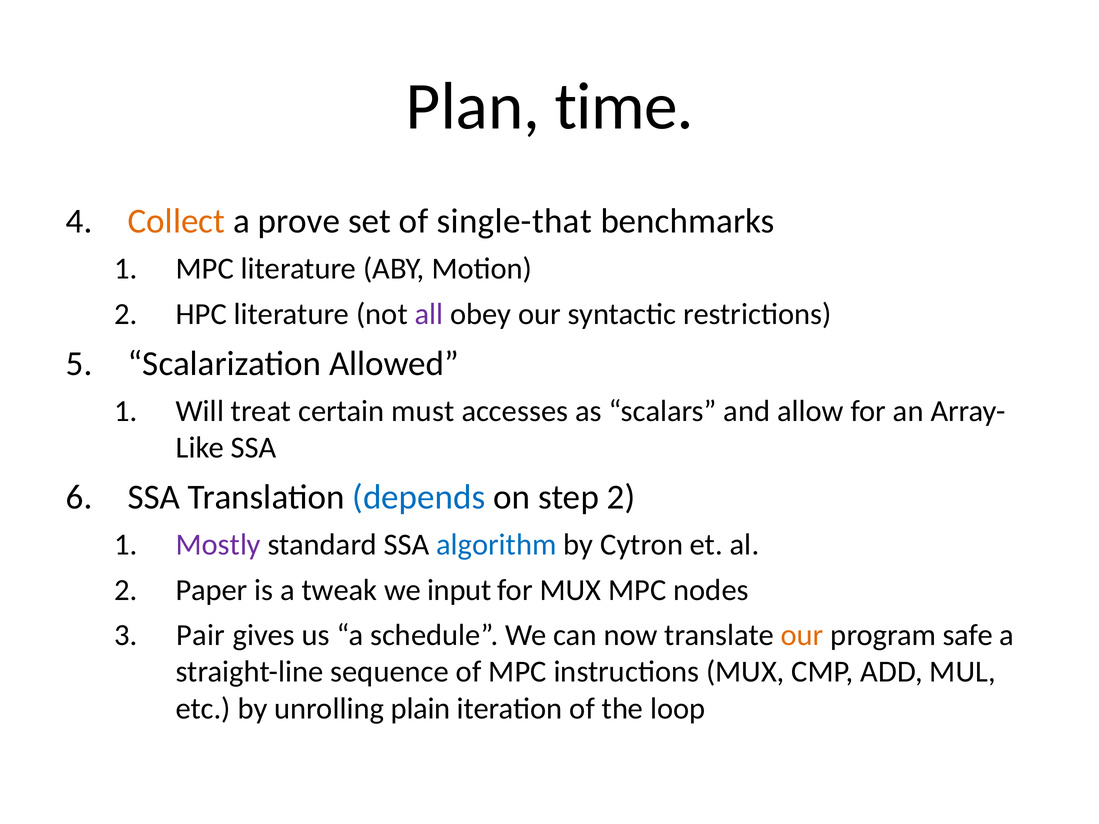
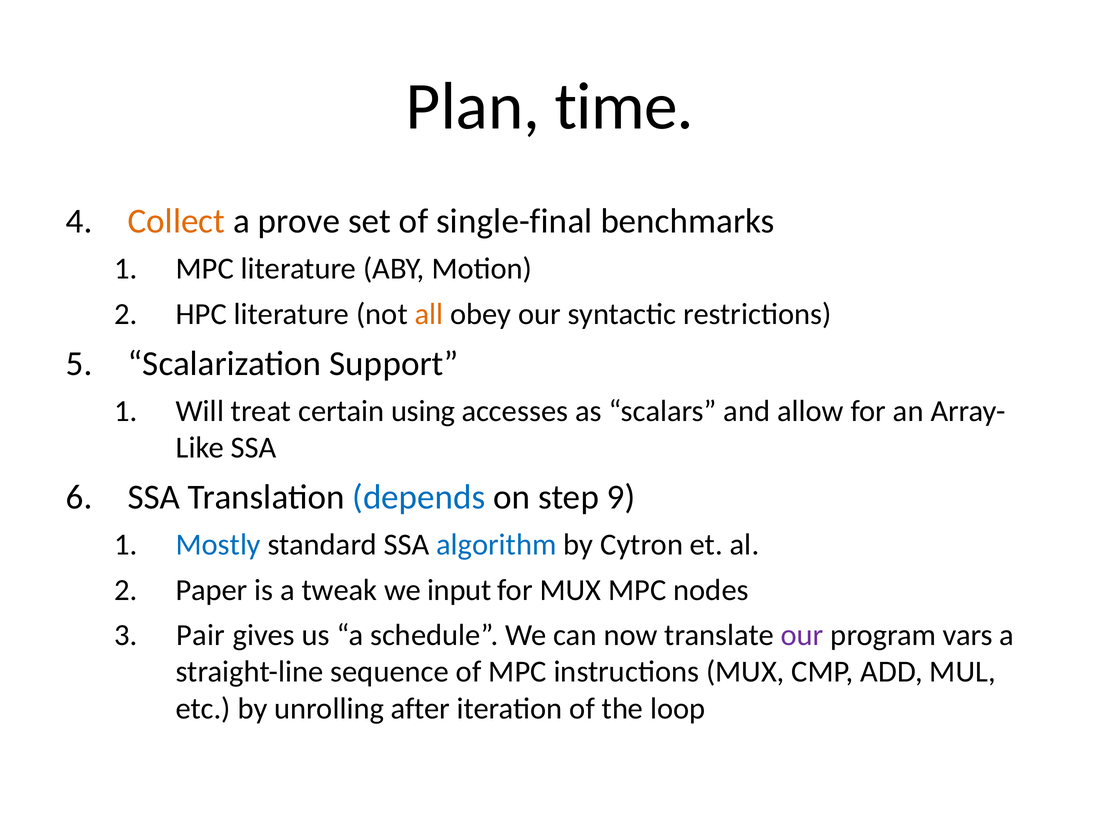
single-that: single-that -> single-final
all colour: purple -> orange
Allowed: Allowed -> Support
must: must -> using
step 2: 2 -> 9
Mostly colour: purple -> blue
our at (802, 635) colour: orange -> purple
safe: safe -> vars
plain: plain -> after
